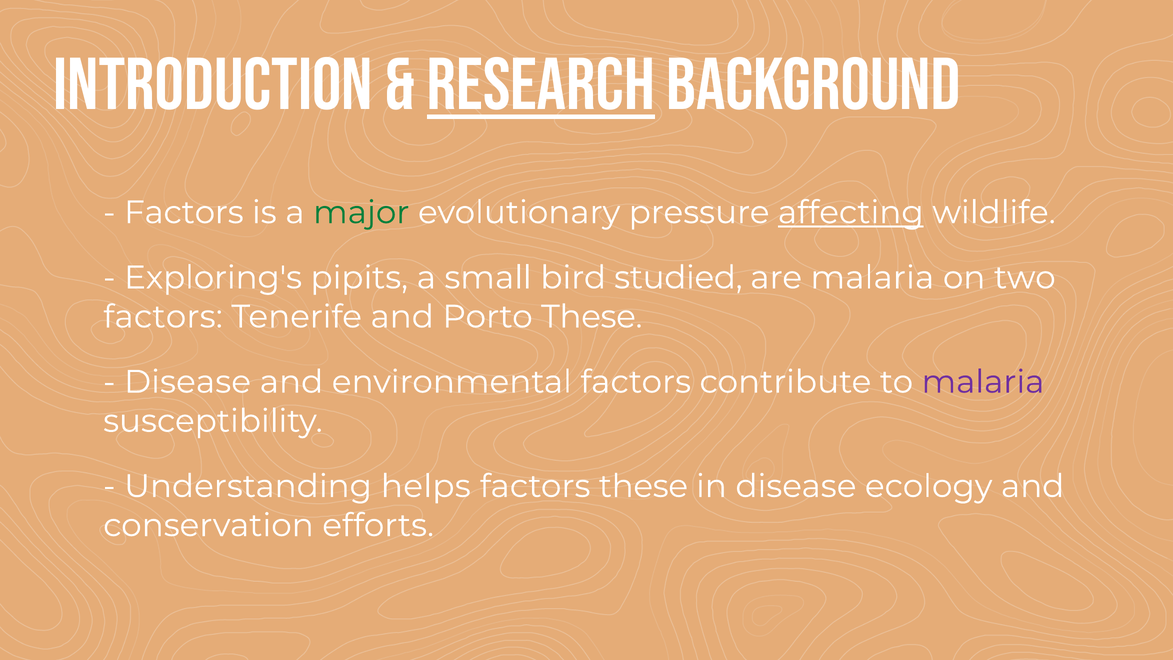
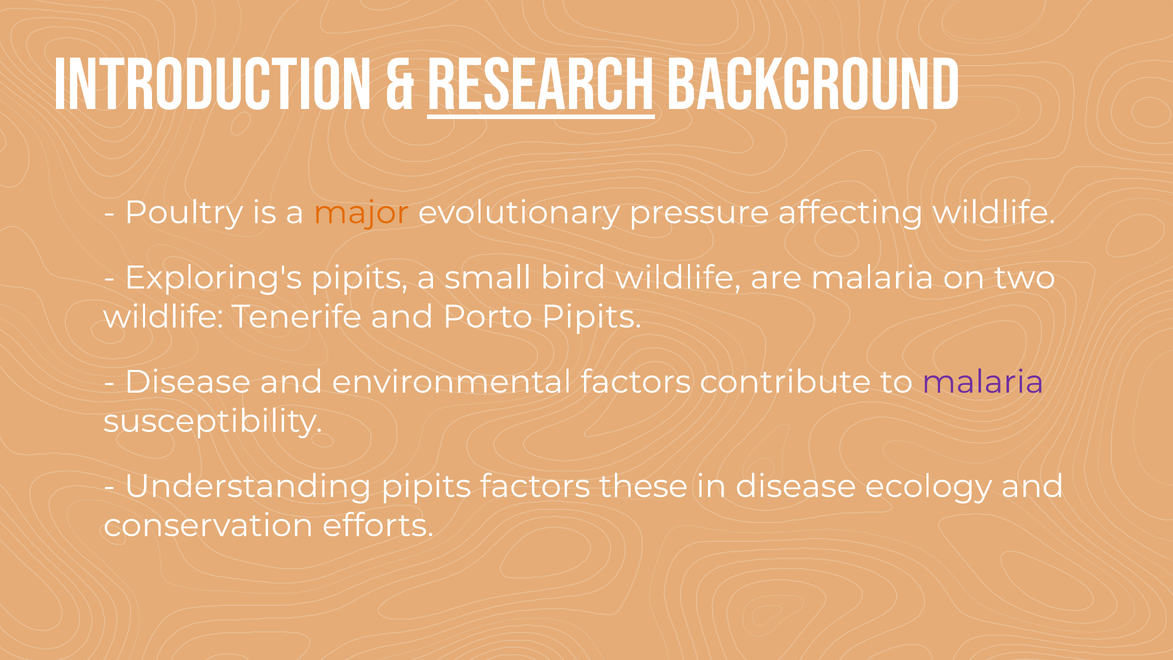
Factors at (184, 212): Factors -> Poultry
major colour: green -> orange
affecting underline: present -> none
bird studied: studied -> wildlife
factors at (163, 317): factors -> wildlife
Porto These: These -> Pipits
Understanding helps: helps -> pipits
